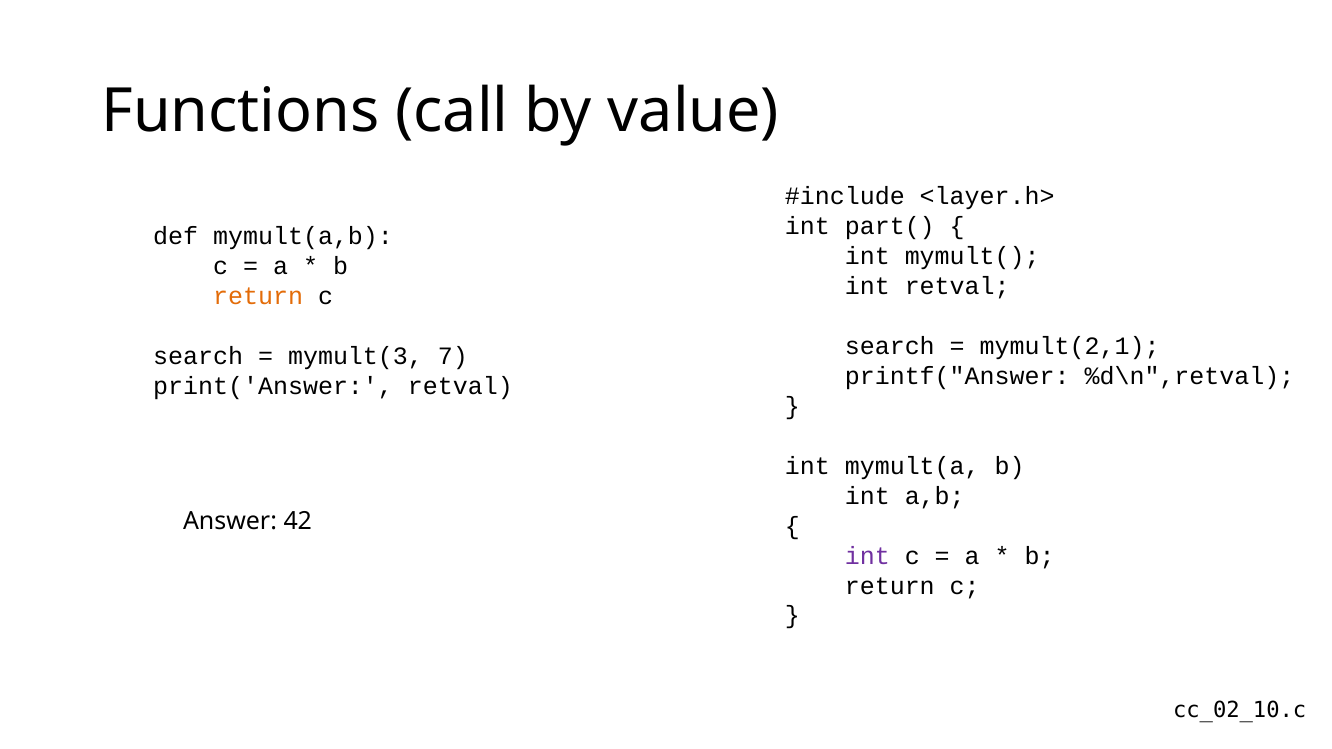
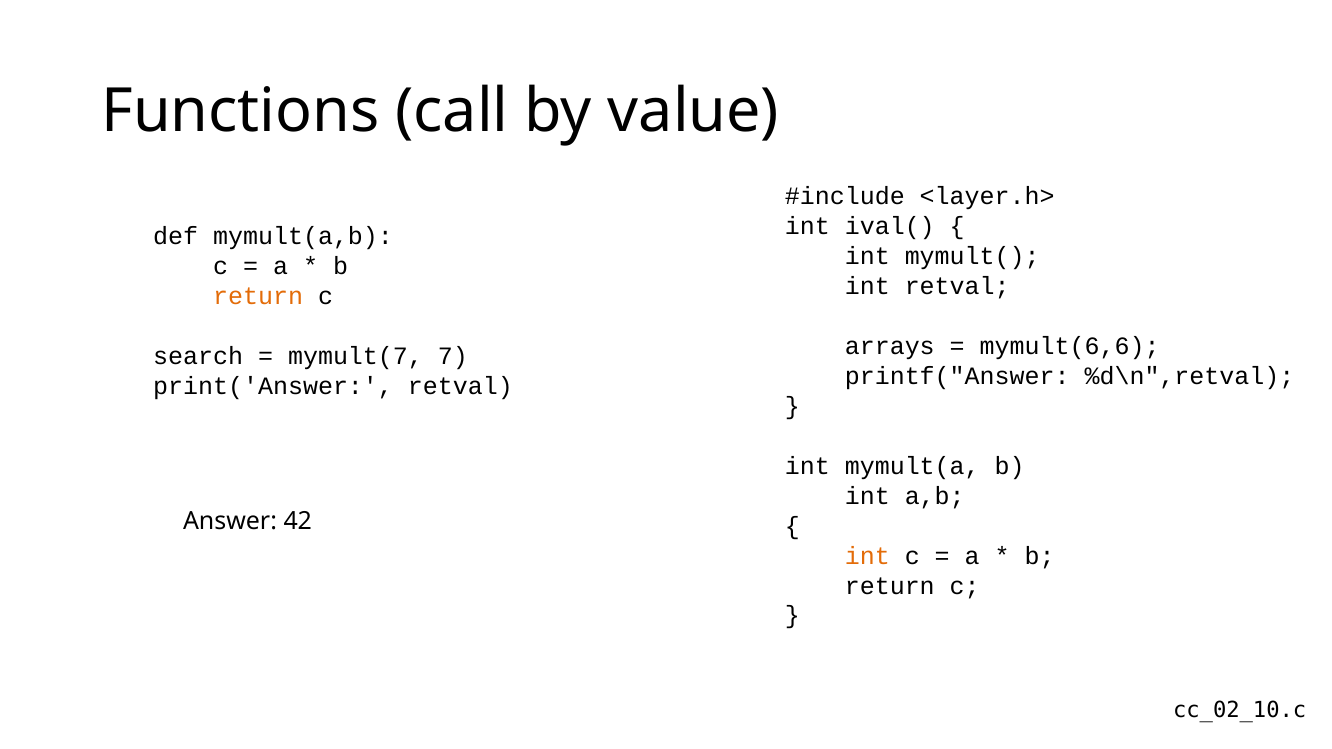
part(: part( -> ival(
search at (890, 346): search -> arrays
mymult(2,1: mymult(2,1 -> mymult(6,6
mymult(3: mymult(3 -> mymult(7
int at (867, 556) colour: purple -> orange
